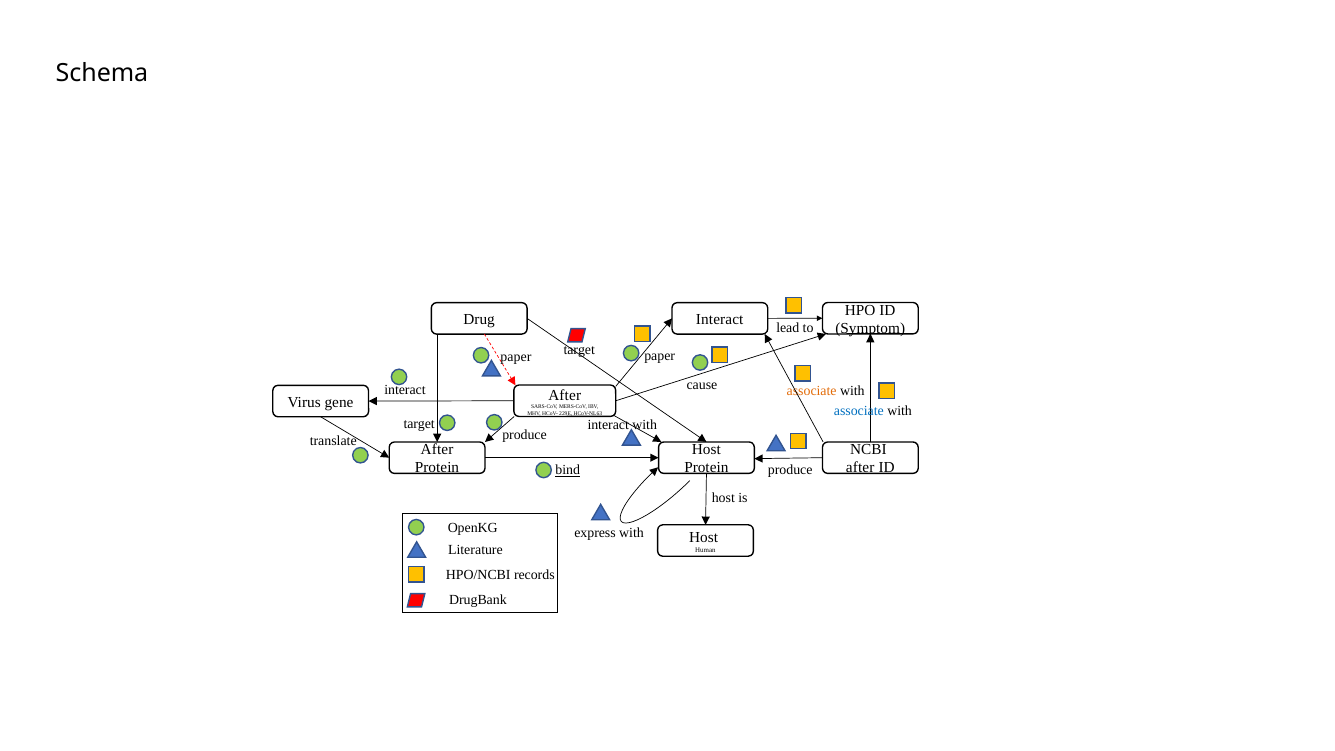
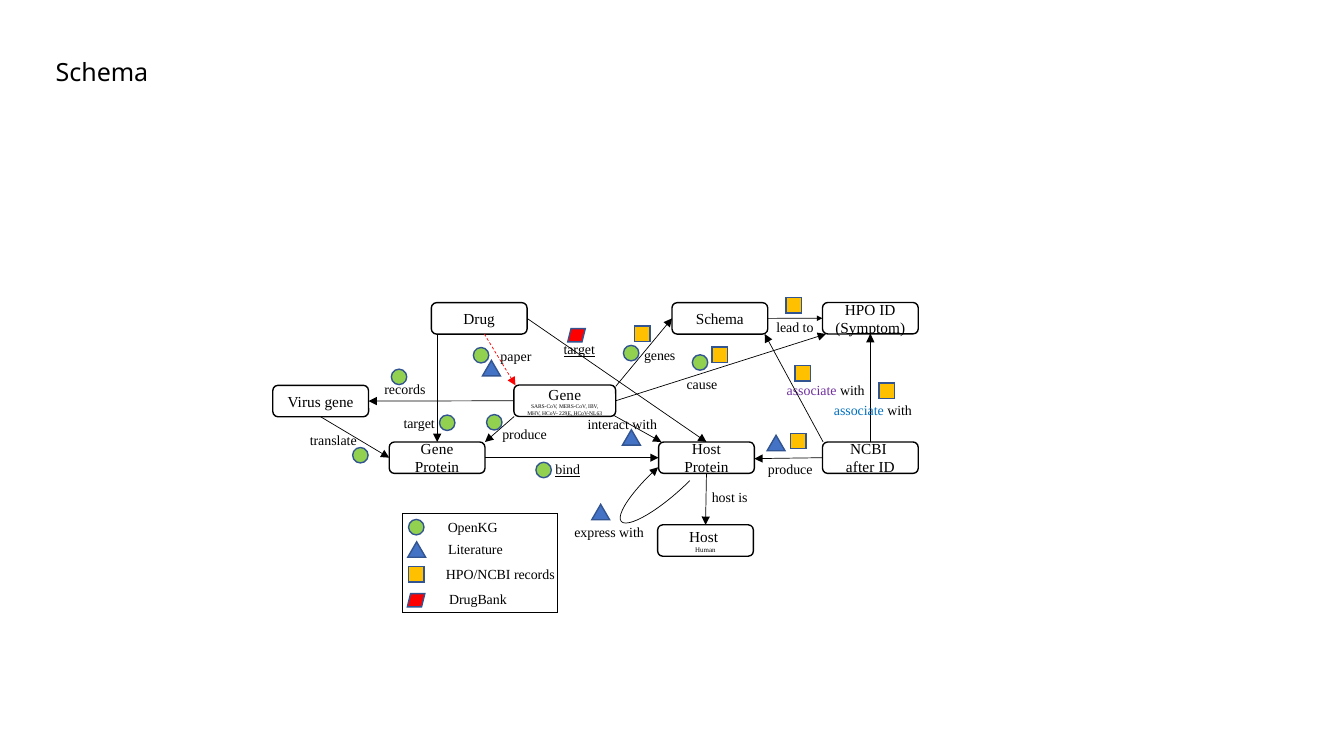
Interact at (720, 319): Interact -> Schema
target at (579, 350) underline: none -> present
paper at (660, 356): paper -> genes
interact at (405, 390): interact -> records
associate at (812, 391) colour: orange -> purple
After at (565, 395): After -> Gene
After at (437, 449): After -> Gene
